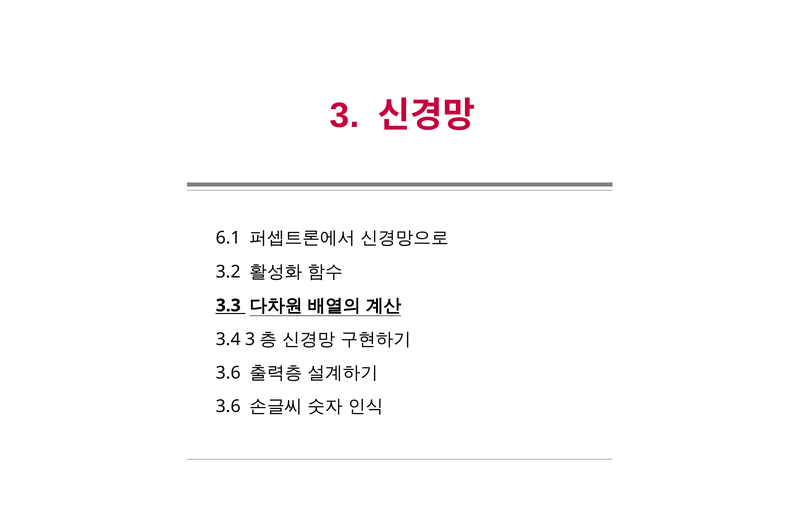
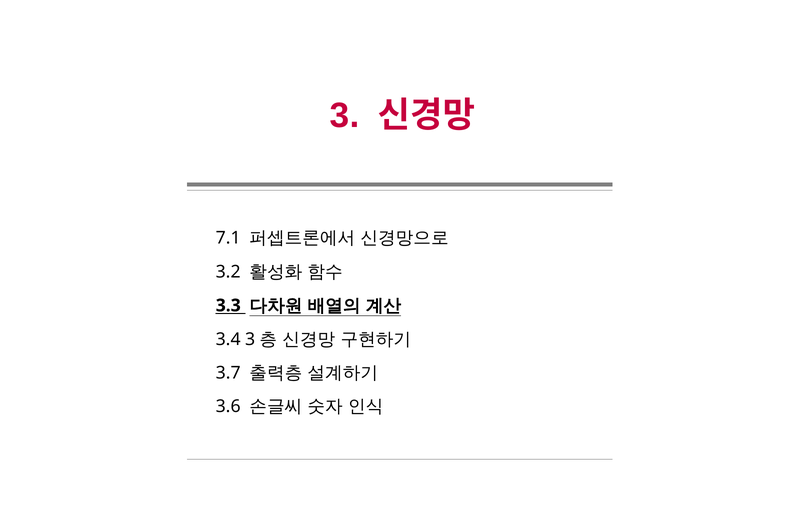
6.1: 6.1 -> 7.1
3.6 at (228, 373): 3.6 -> 3.7
